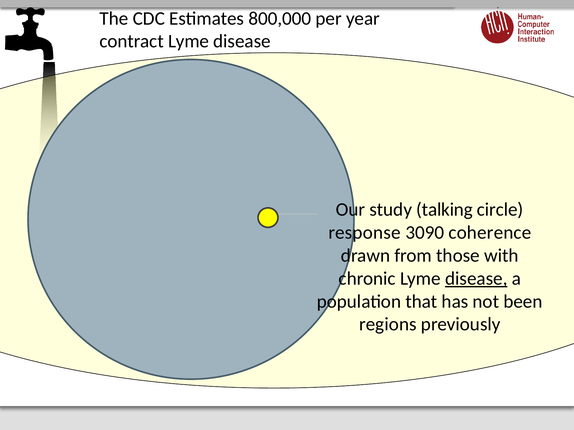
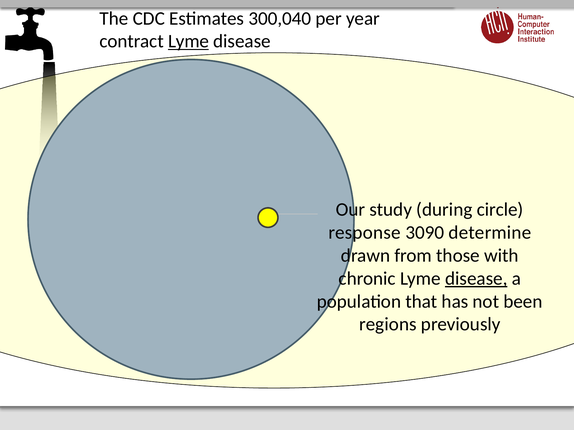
800,000: 800,000 -> 300,040
Lyme at (189, 41) underline: none -> present
talking: talking -> during
coherence: coherence -> determine
